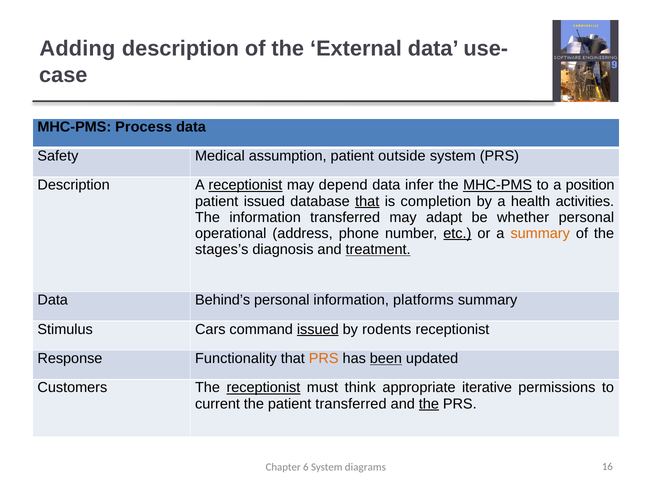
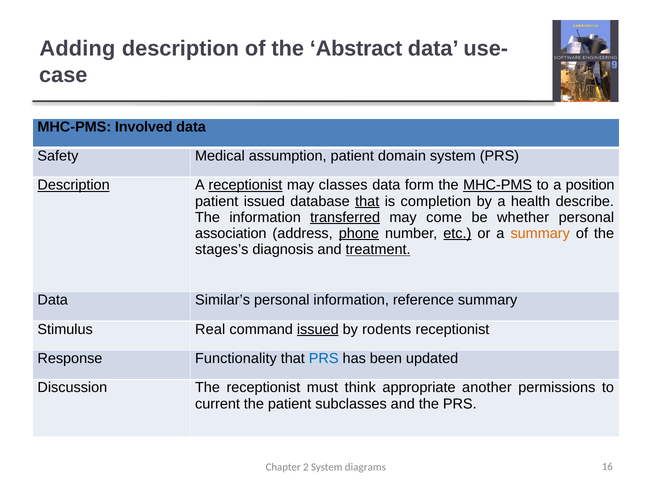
External: External -> Abstract
Process: Process -> Involved
outside: outside -> domain
Description at (74, 185) underline: none -> present
depend: depend -> classes
infer: infer -> form
activities: activities -> describe
transferred at (345, 217) underline: none -> present
adapt: adapt -> come
operational: operational -> association
phone underline: none -> present
Behind’s: Behind’s -> Similar’s
platforms: platforms -> reference
Cars: Cars -> Real
PRS at (324, 358) colour: orange -> blue
been underline: present -> none
Customers: Customers -> Discussion
receptionist at (263, 388) underline: present -> none
iterative: iterative -> another
patient transferred: transferred -> subclasses
the at (429, 404) underline: present -> none
6: 6 -> 2
